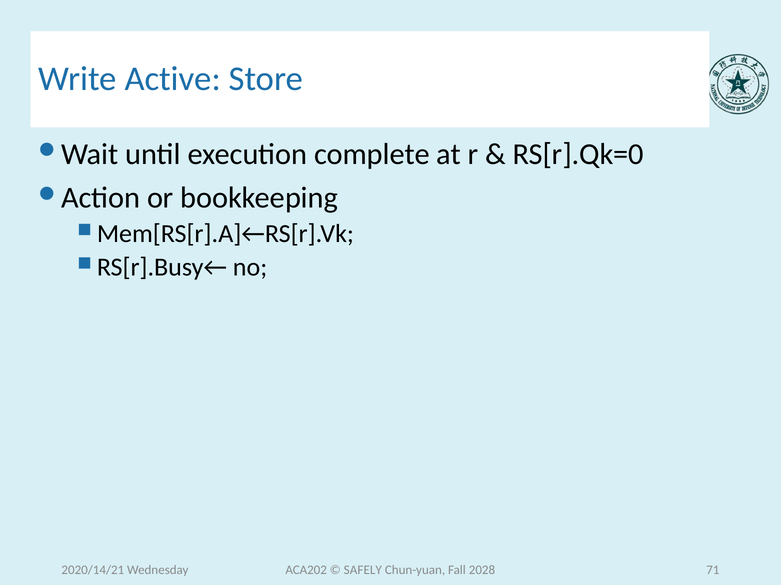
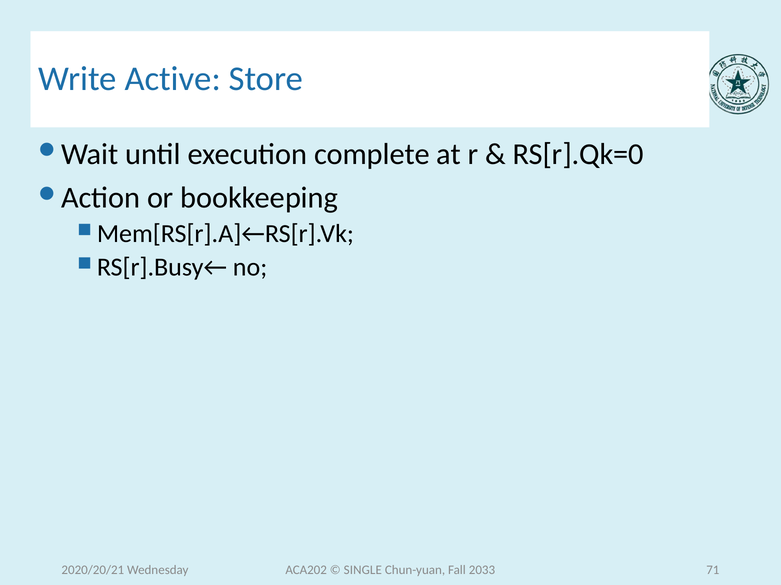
2020/14/21: 2020/14/21 -> 2020/20/21
SAFELY: SAFELY -> SINGLE
2028: 2028 -> 2033
